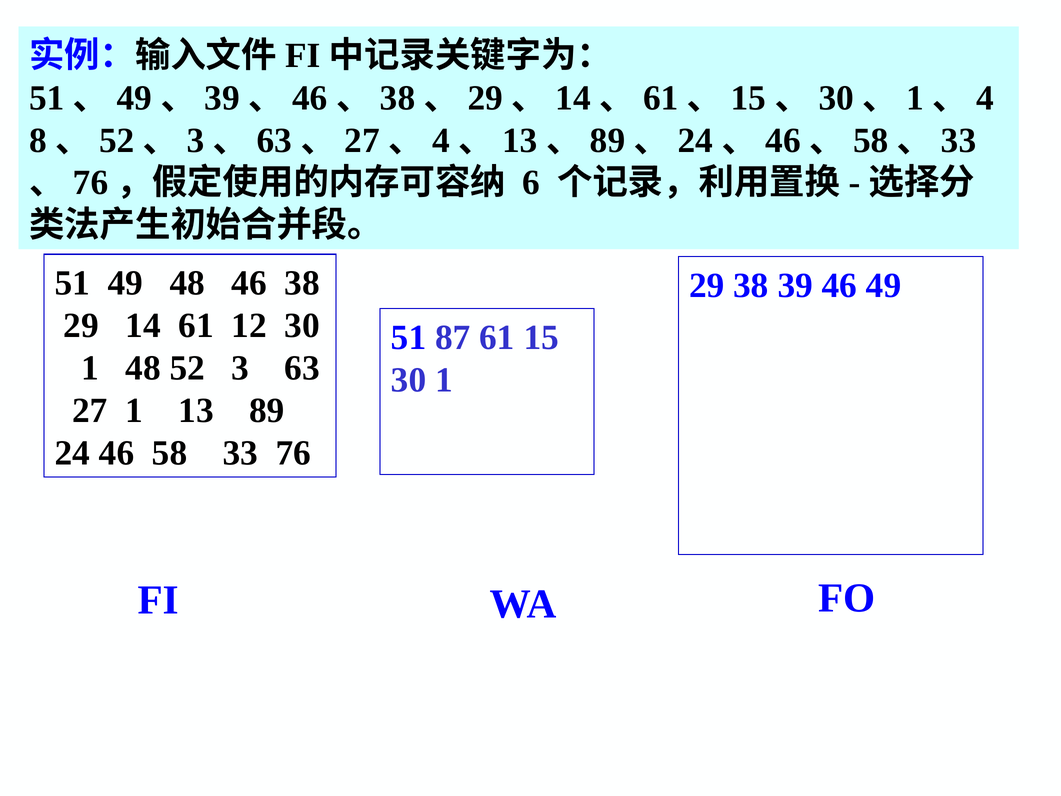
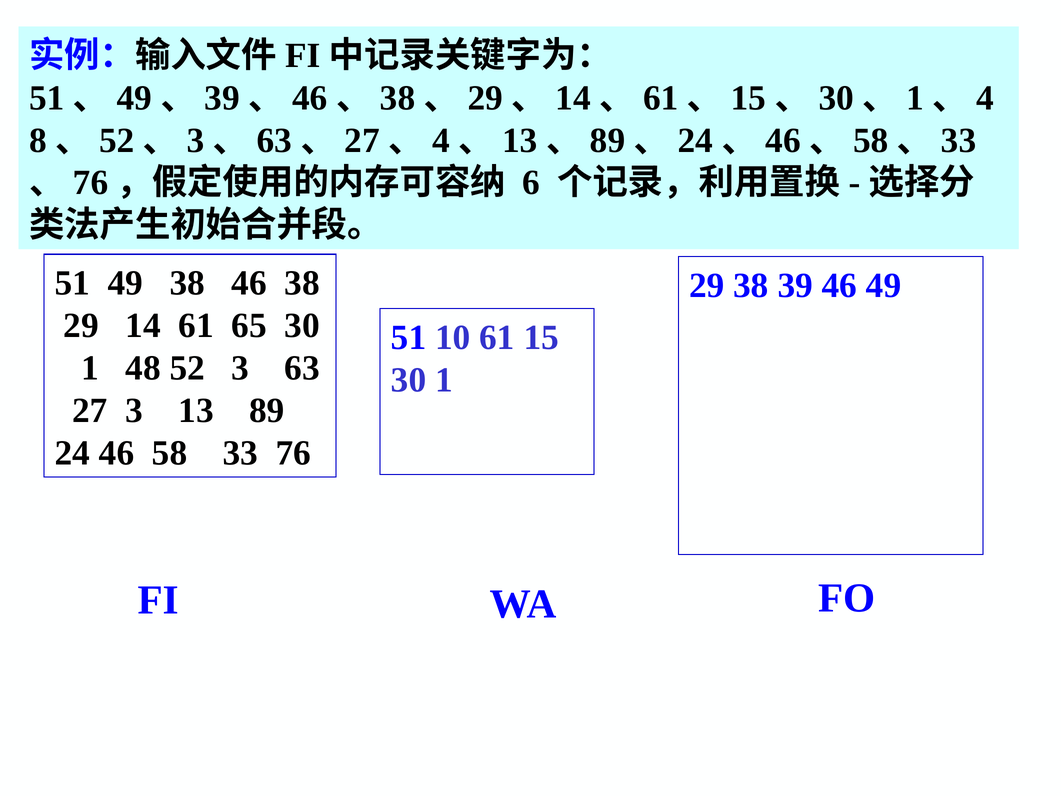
49 48: 48 -> 38
12: 12 -> 65
87: 87 -> 10
27 1: 1 -> 3
